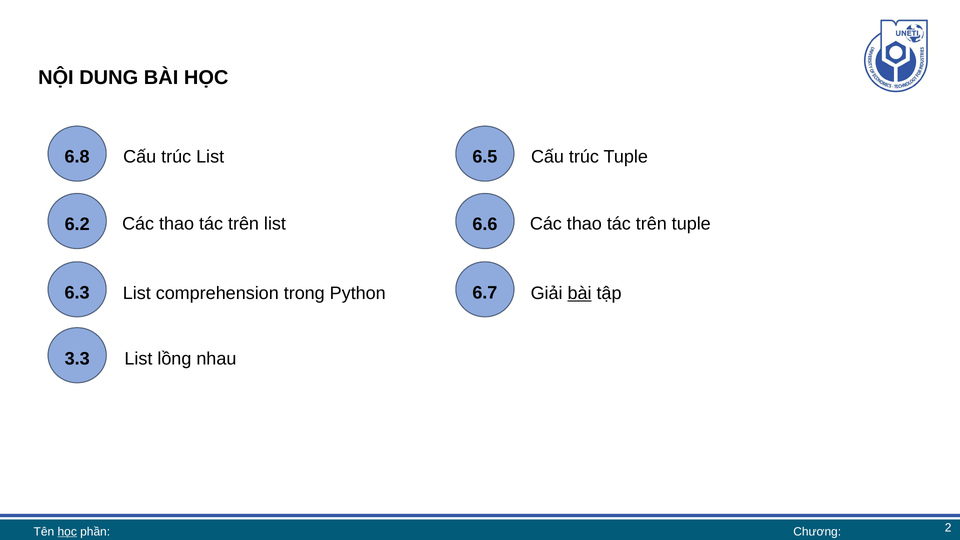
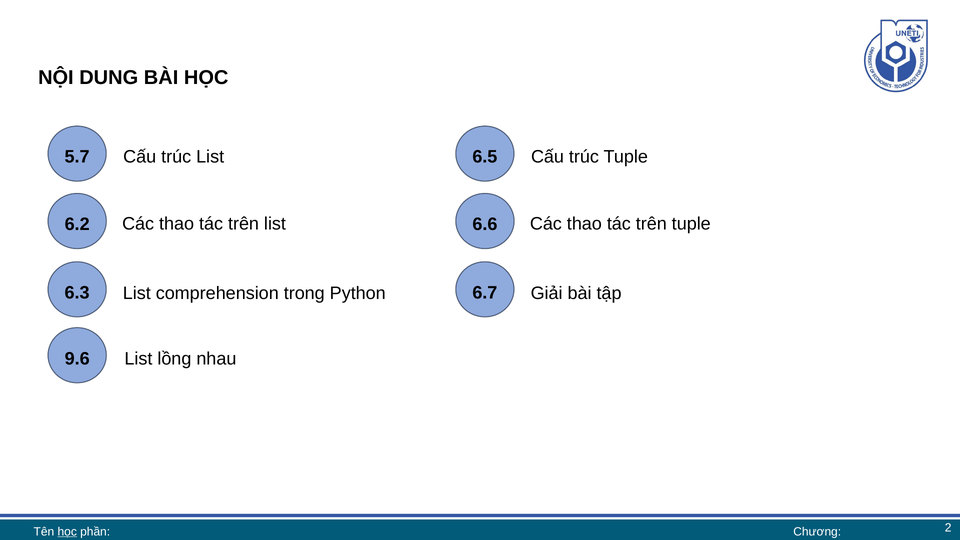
6.8: 6.8 -> 5.7
bài at (580, 293) underline: present -> none
3.3: 3.3 -> 9.6
